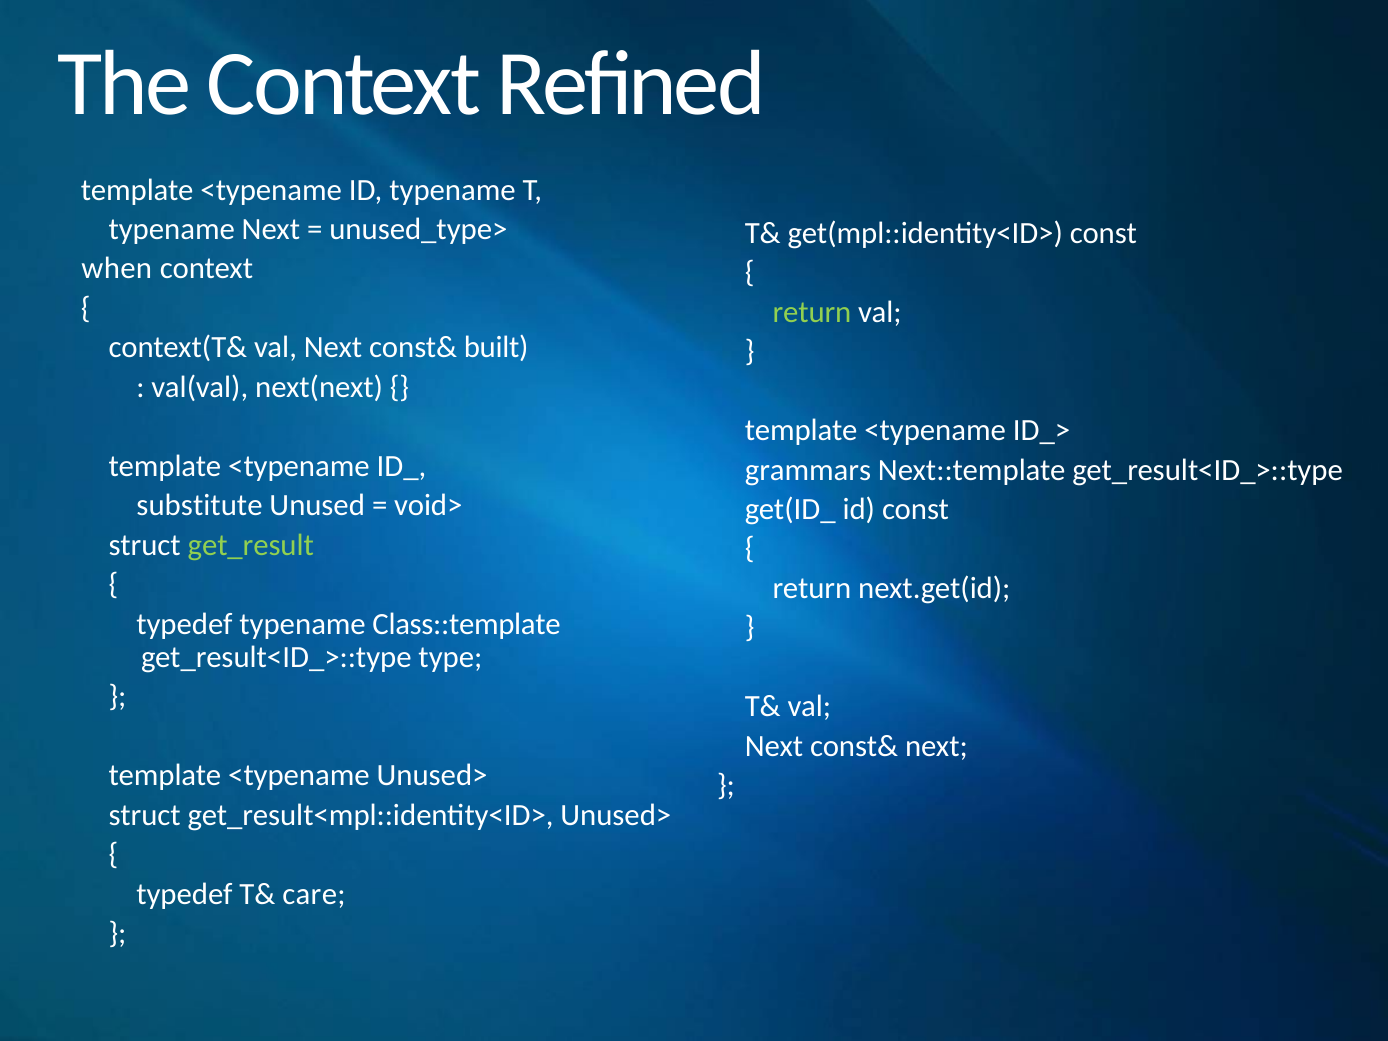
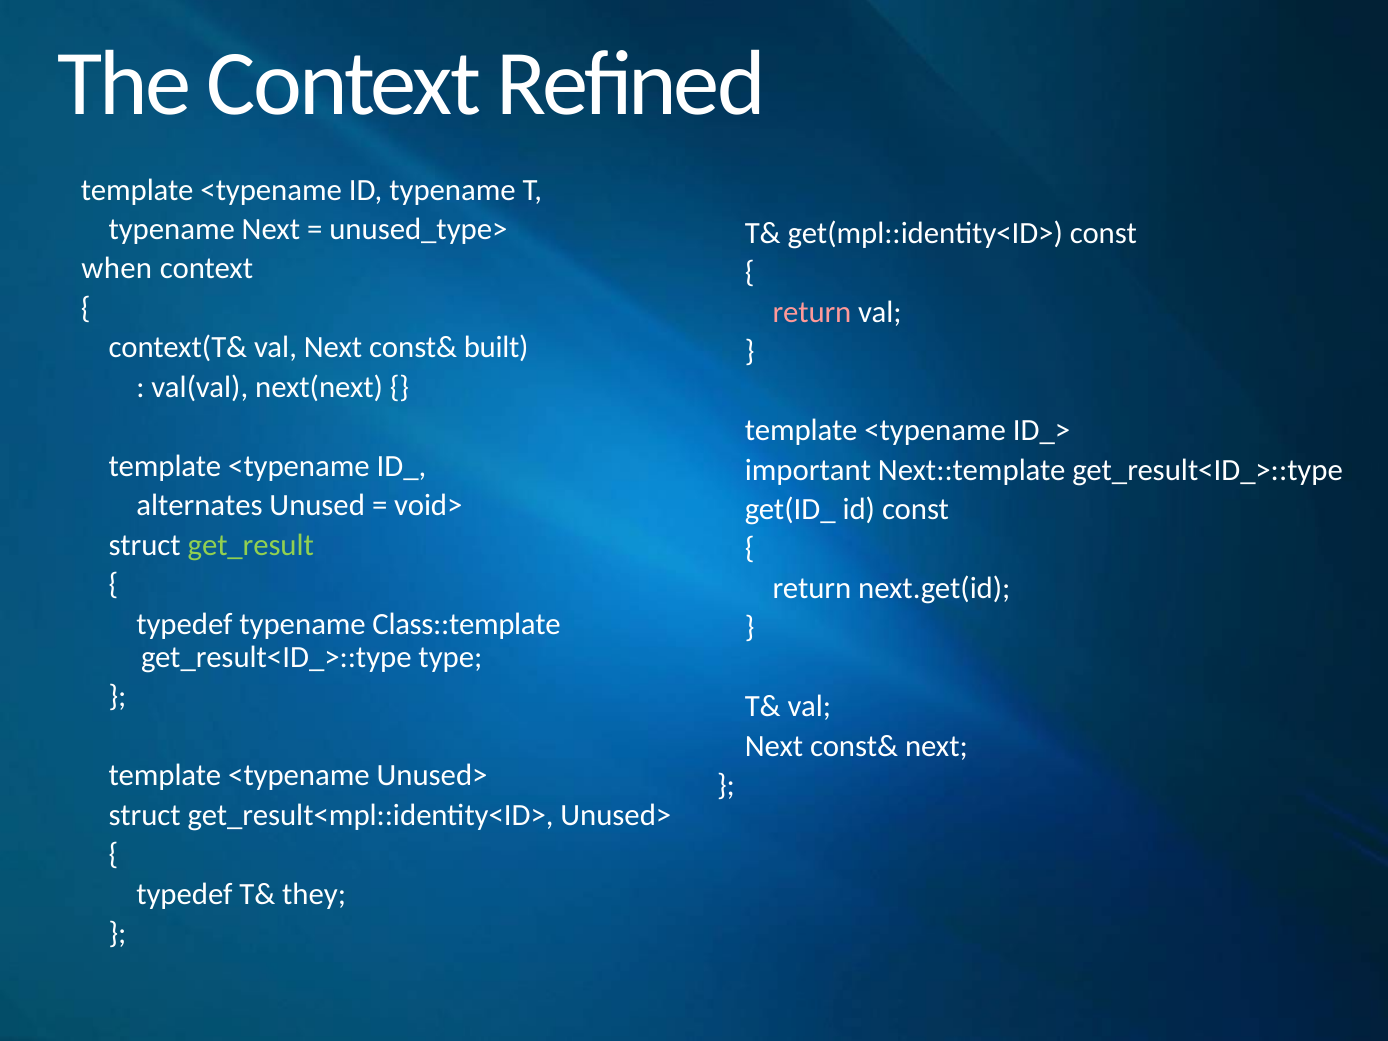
return at (812, 312) colour: light green -> pink
grammars: grammars -> important
substitute: substitute -> alternates
care: care -> they
